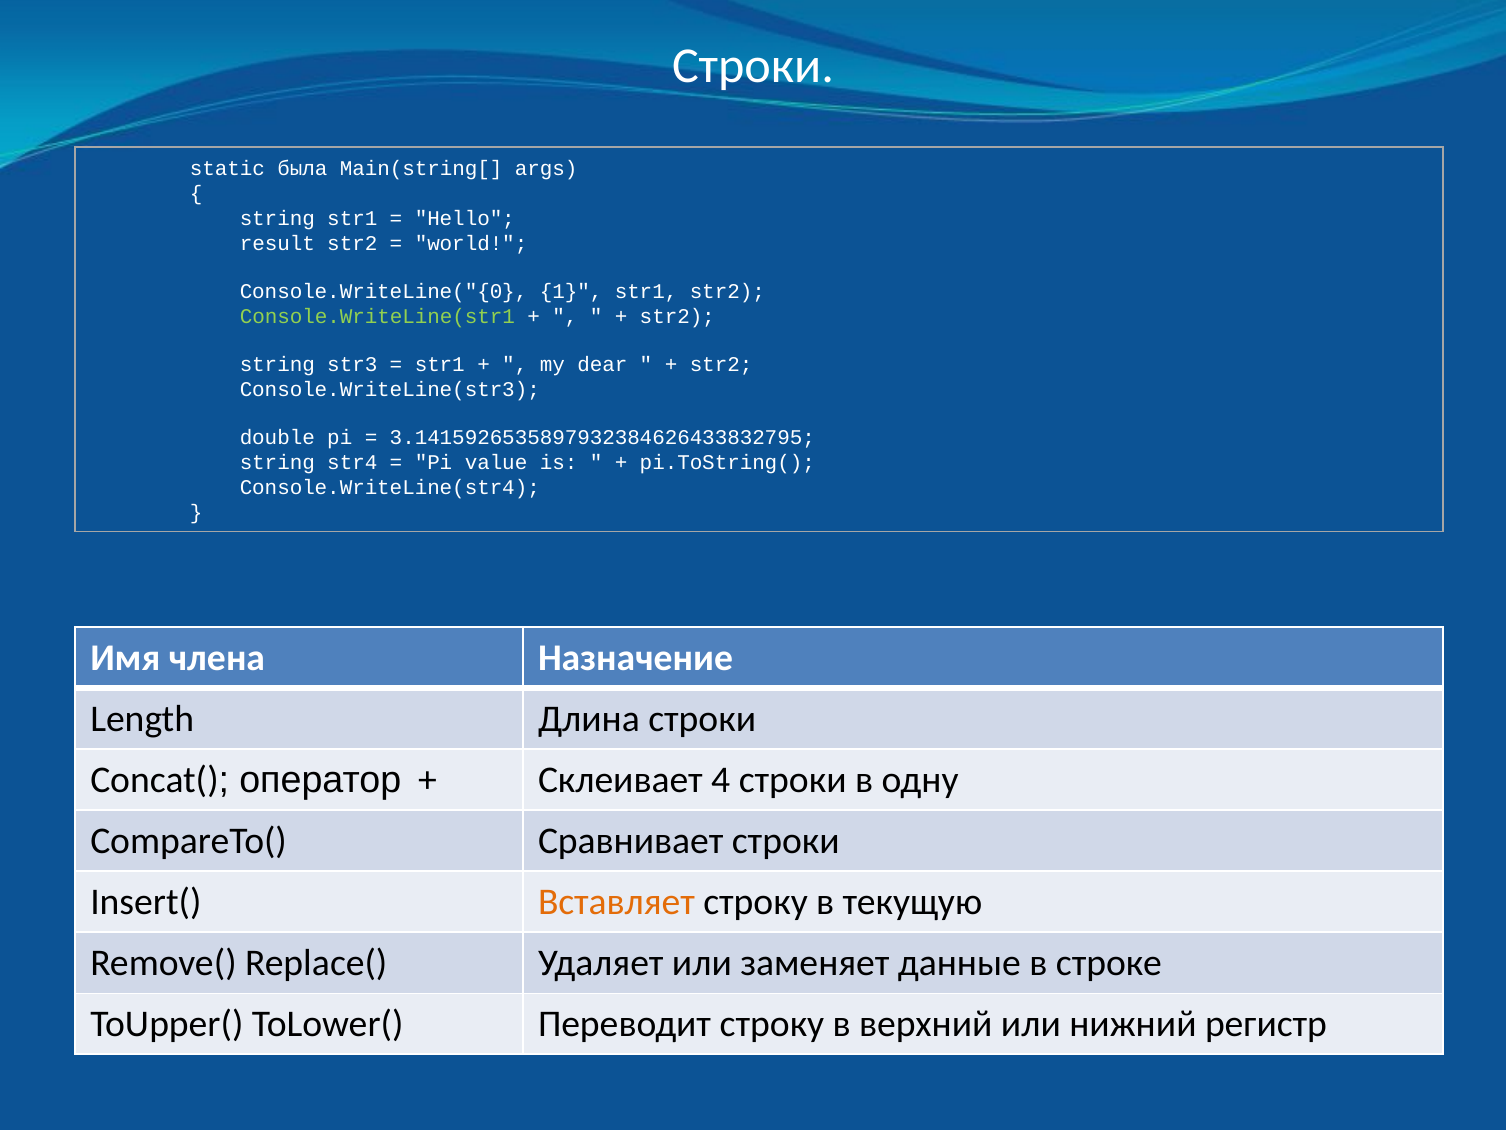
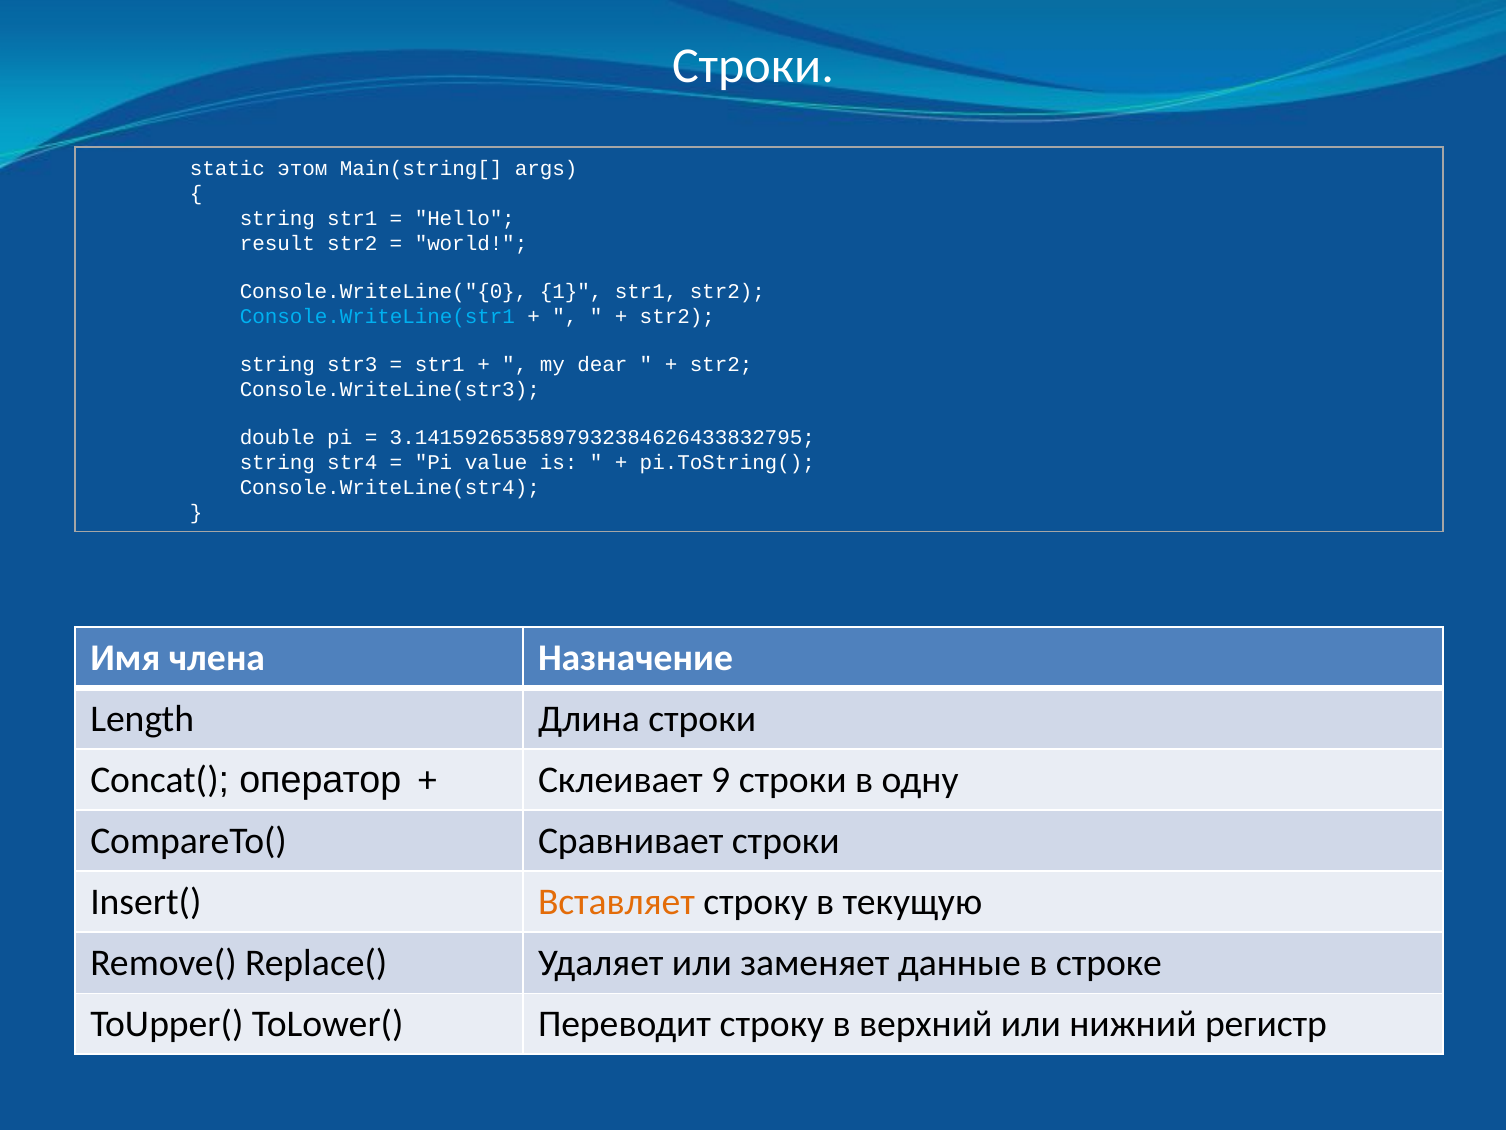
была: была -> этом
Console.WriteLine(str1 colour: light green -> light blue
4: 4 -> 9
